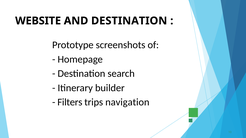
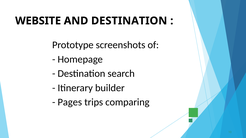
Filters: Filters -> Pages
navigation: navigation -> comparing
